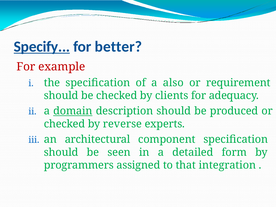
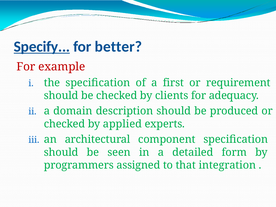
also: also -> first
domain underline: present -> none
reverse: reverse -> applied
